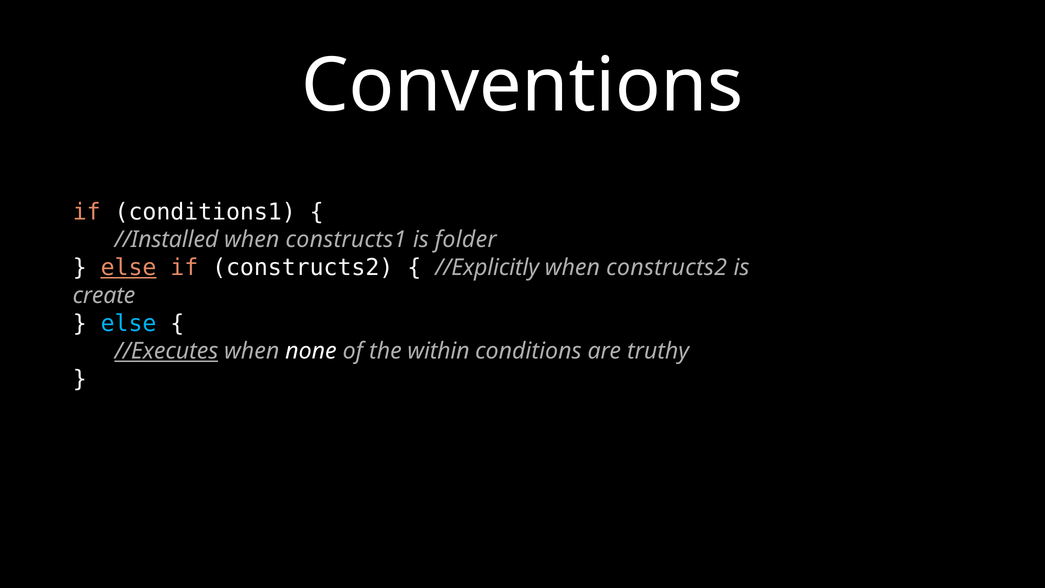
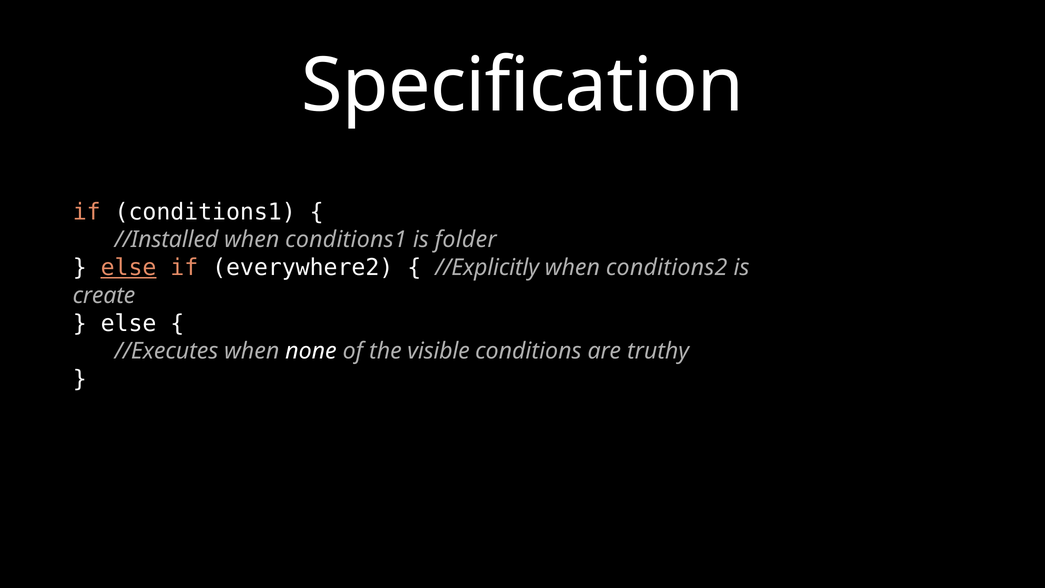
Conventions: Conventions -> Specification
when constructs1: constructs1 -> conditions1
if constructs2: constructs2 -> everywhere2
when constructs2: constructs2 -> conditions2
else at (129, 323) colour: light blue -> white
//Executes underline: present -> none
within: within -> visible
